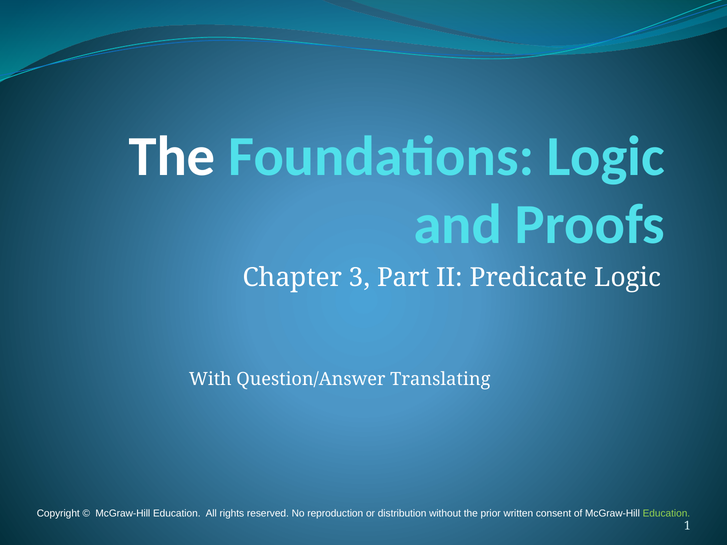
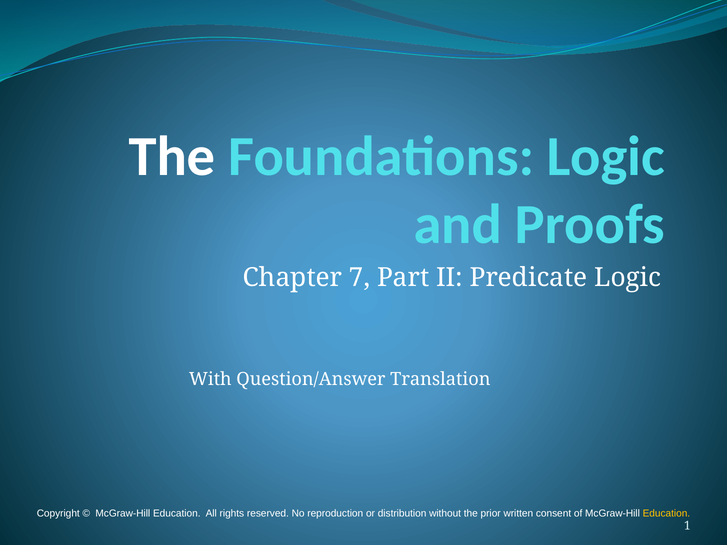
3: 3 -> 7
Translating: Translating -> Translation
Education at (666, 514) colour: light green -> yellow
